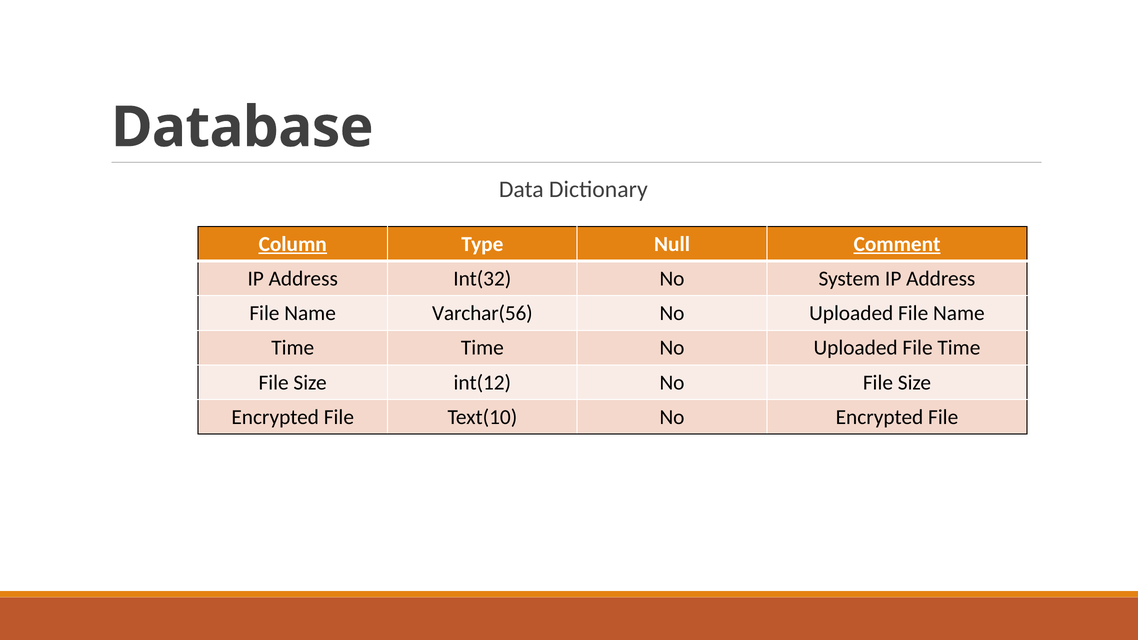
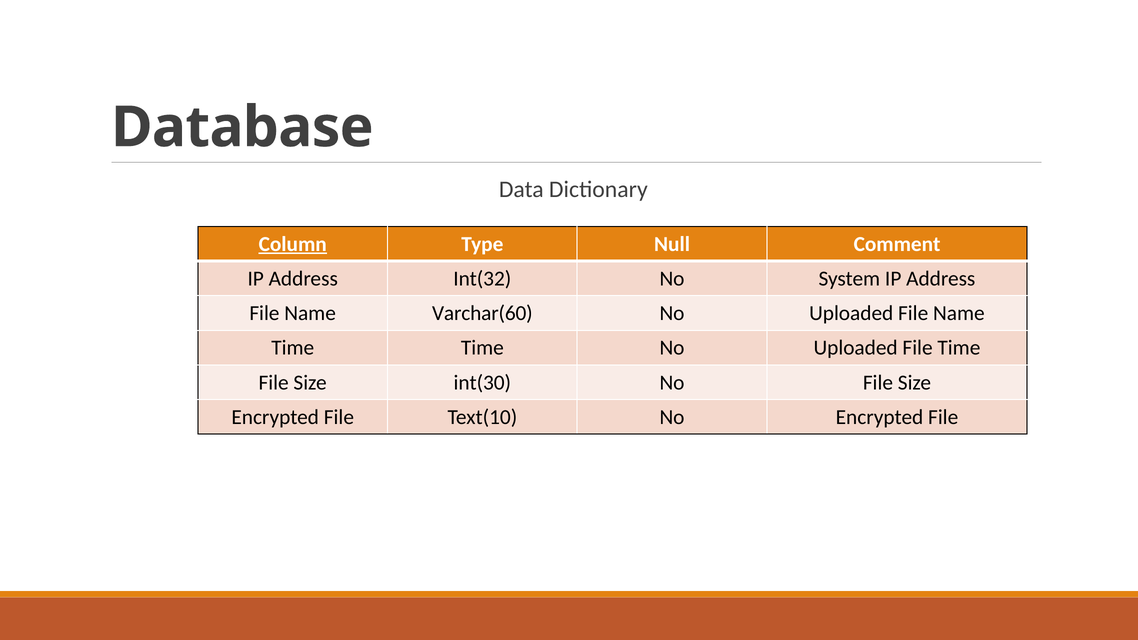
Comment underline: present -> none
Varchar(56: Varchar(56 -> Varchar(60
int(12: int(12 -> int(30
